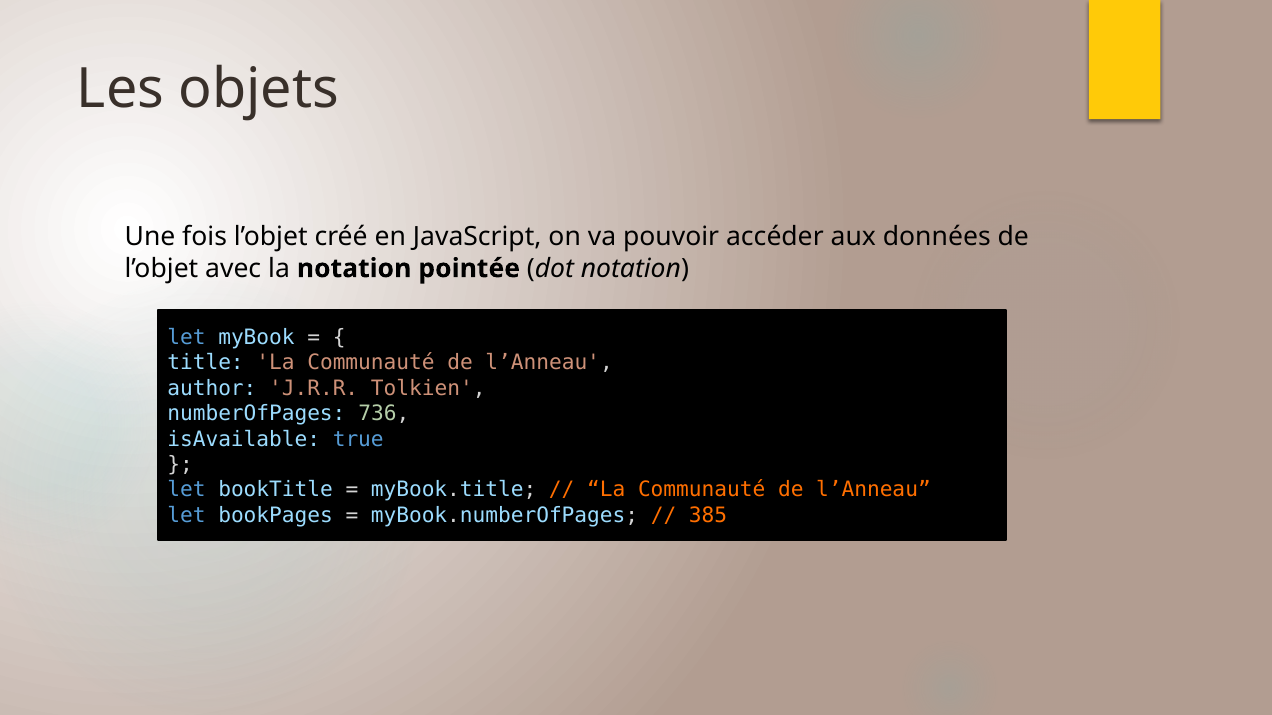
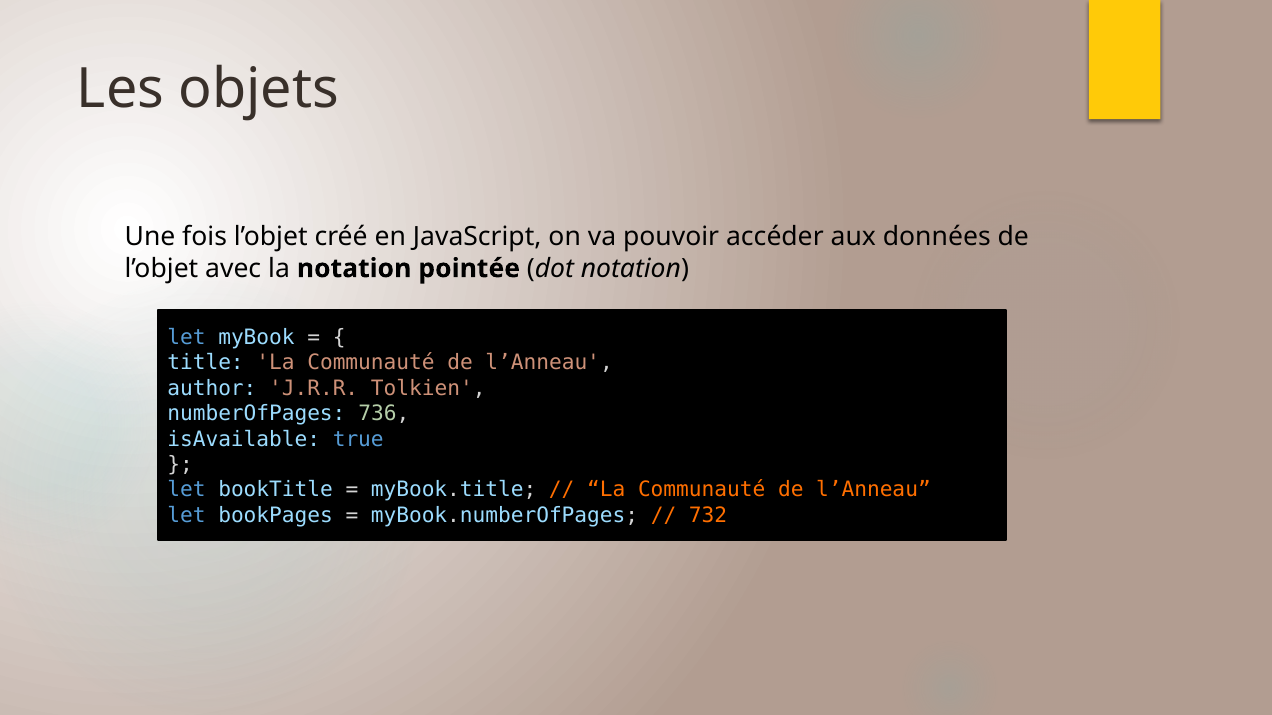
385: 385 -> 732
